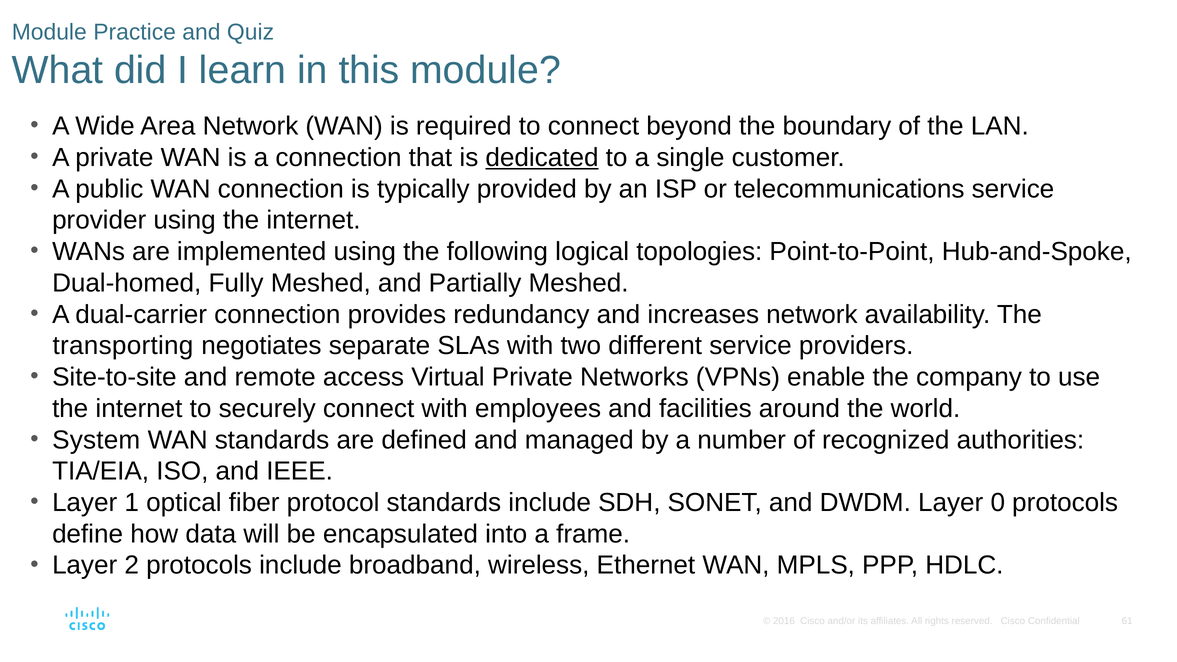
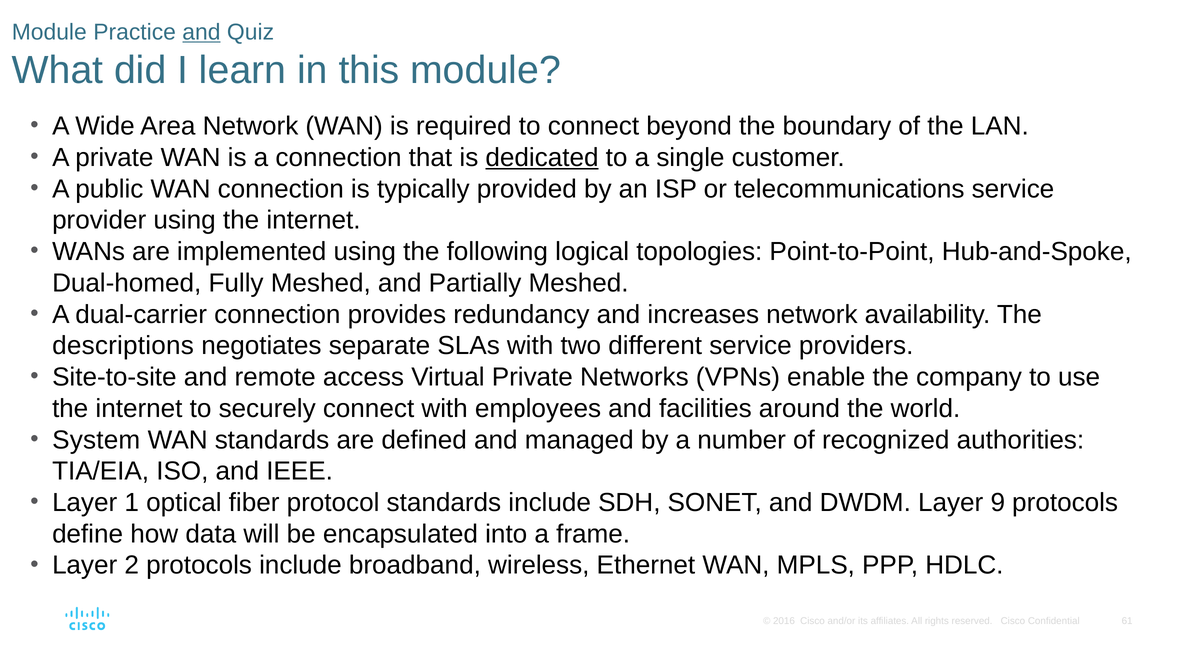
and at (201, 32) underline: none -> present
transporting: transporting -> descriptions
0: 0 -> 9
